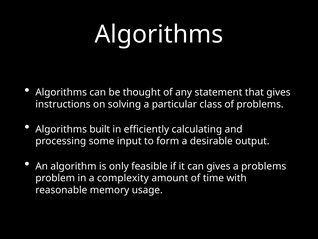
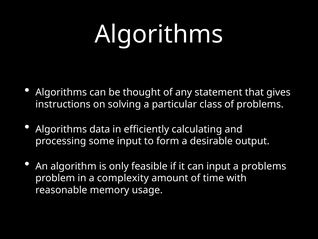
built: built -> data
can gives: gives -> input
